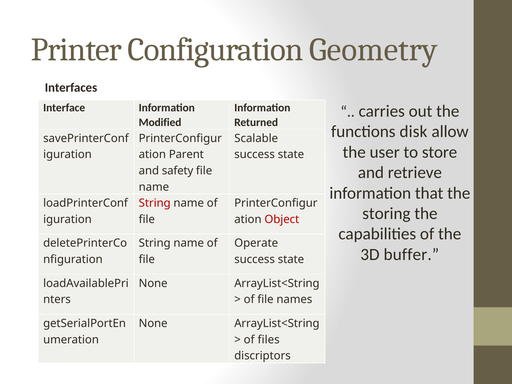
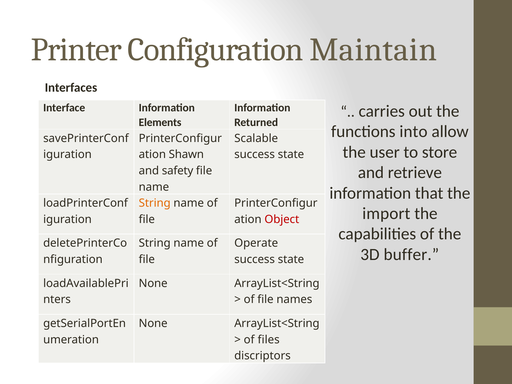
Geometry: Geometry -> Maintain
Modified: Modified -> Elements
disk: disk -> into
Parent: Parent -> Shawn
String at (155, 203) colour: red -> orange
storing: storing -> import
